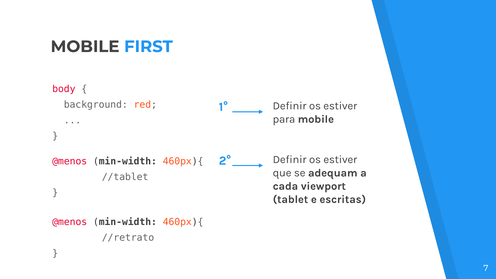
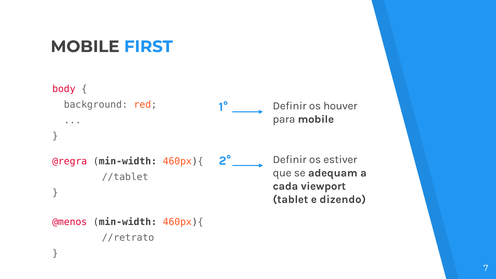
estiver at (340, 106): estiver -> houver
@menos at (70, 161): @menos -> @regra
escritas: escritas -> dizendo
